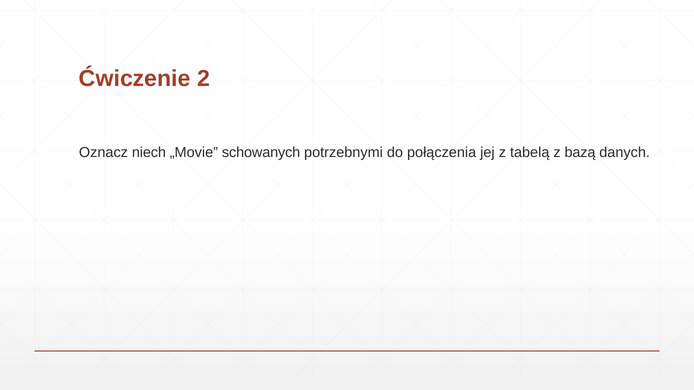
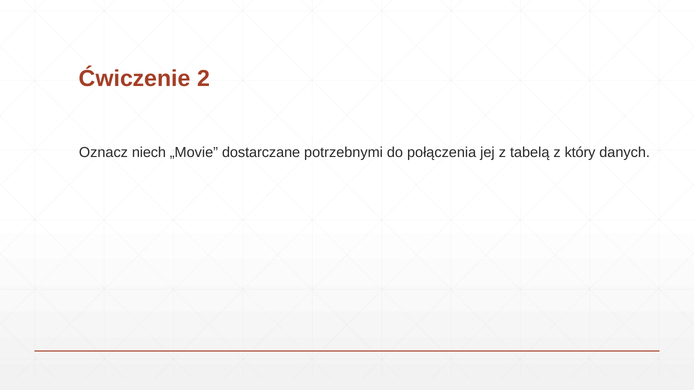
schowanych: schowanych -> dostarczane
bazą: bazą -> który
